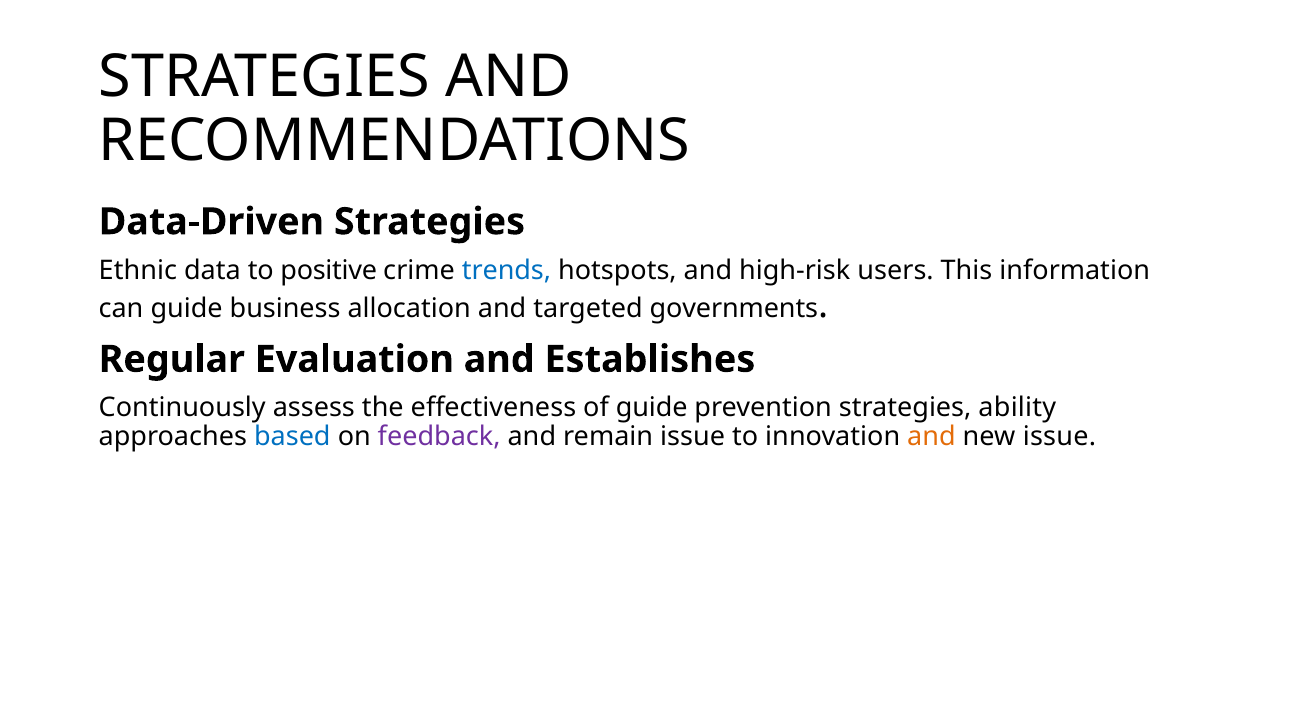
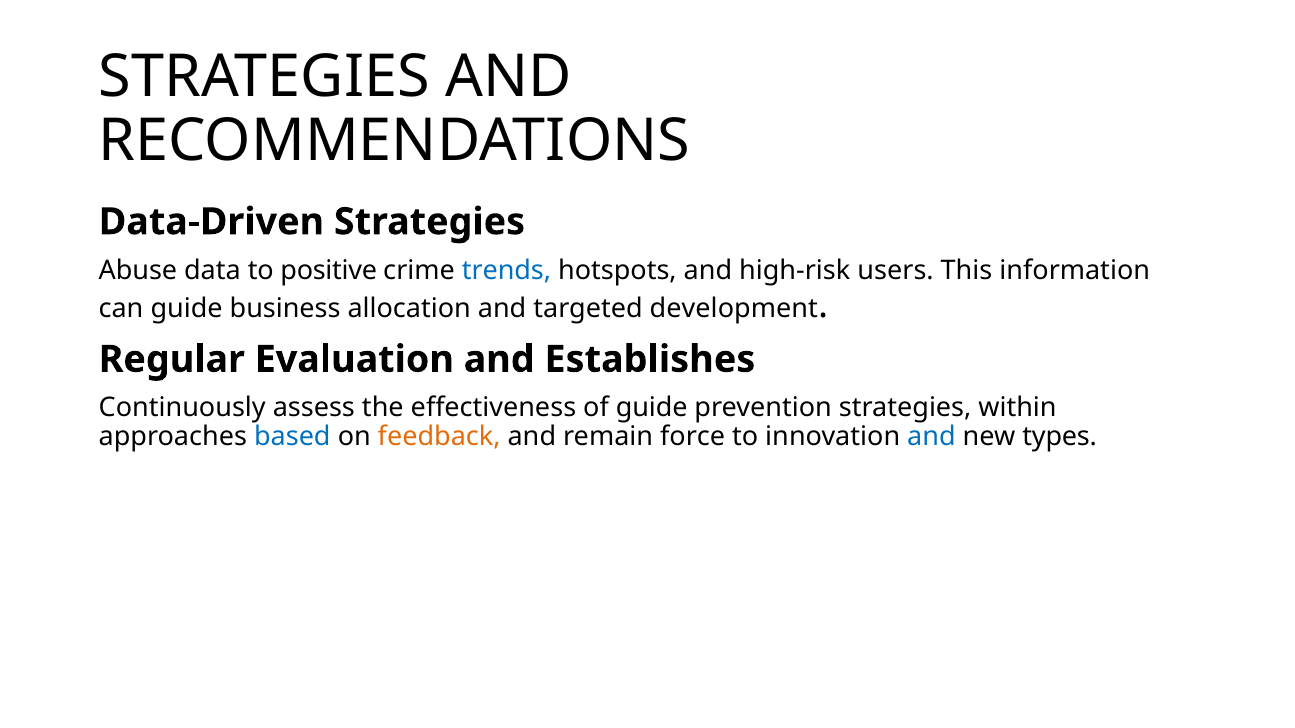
Ethnic: Ethnic -> Abuse
governments: governments -> development
ability: ability -> within
feedback colour: purple -> orange
remain issue: issue -> force
and at (931, 437) colour: orange -> blue
new issue: issue -> types
